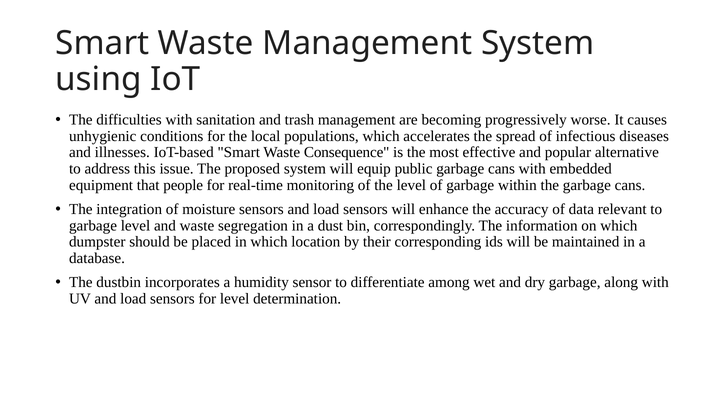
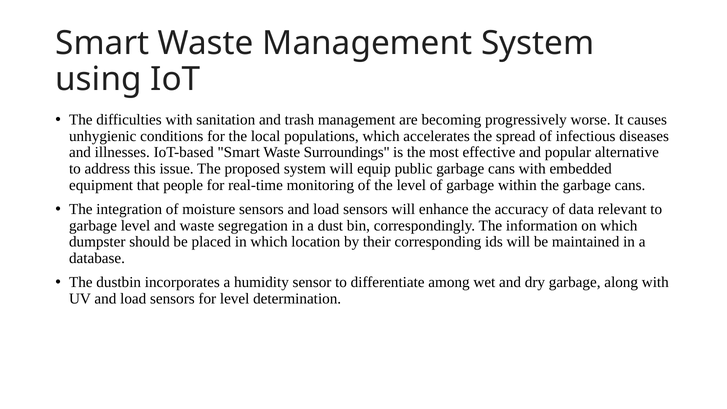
Consequence: Consequence -> Surroundings
